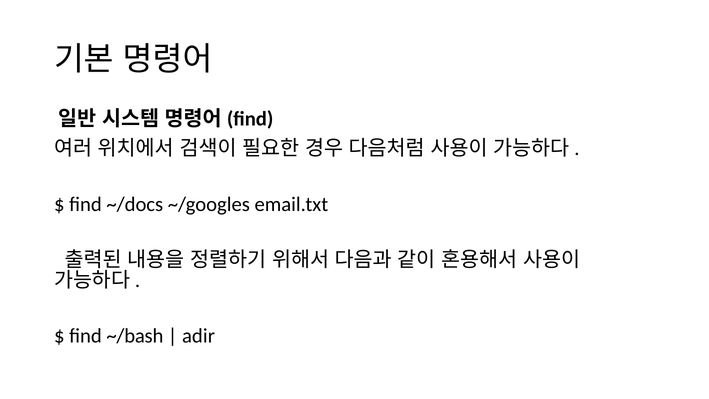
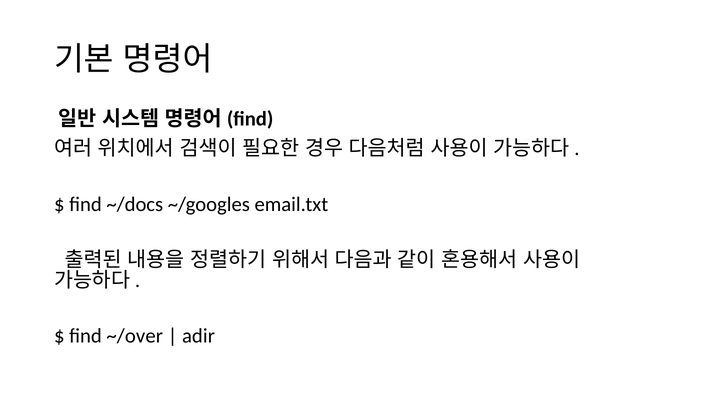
~/bash: ~/bash -> ~/over
